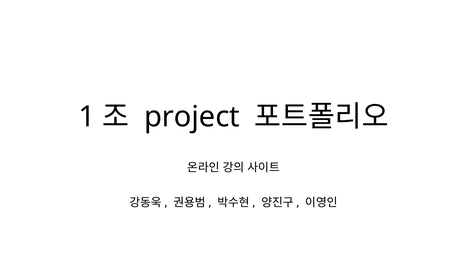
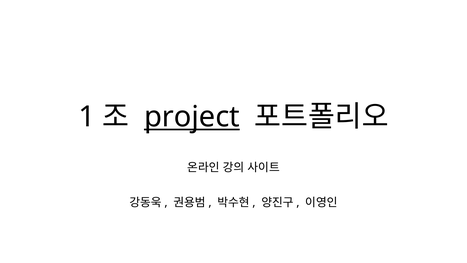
project underline: none -> present
